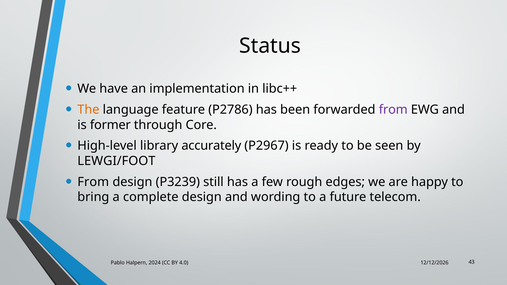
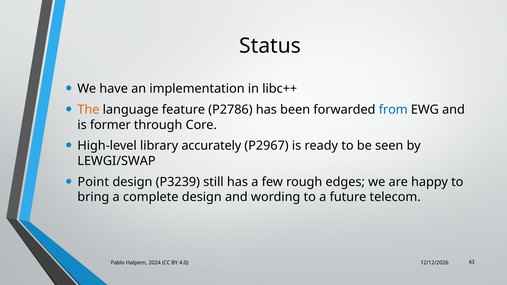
from at (393, 110) colour: purple -> blue
LEWGI/FOOT: LEWGI/FOOT -> LEWGI/SWAP
From at (93, 182): From -> Point
